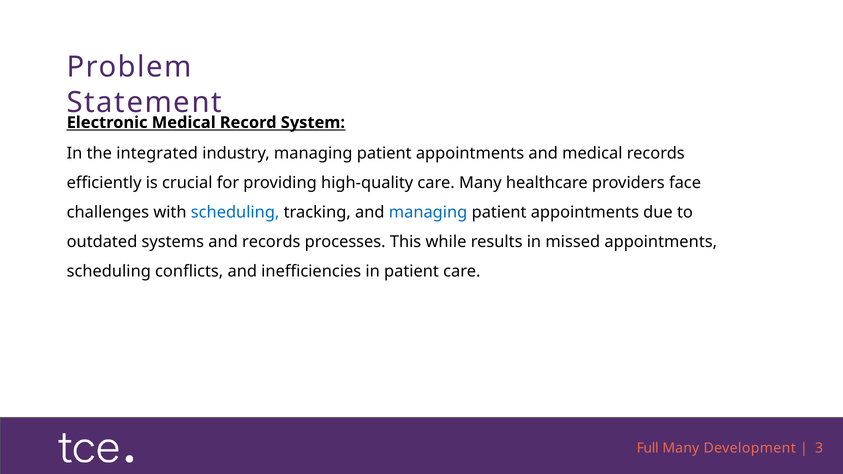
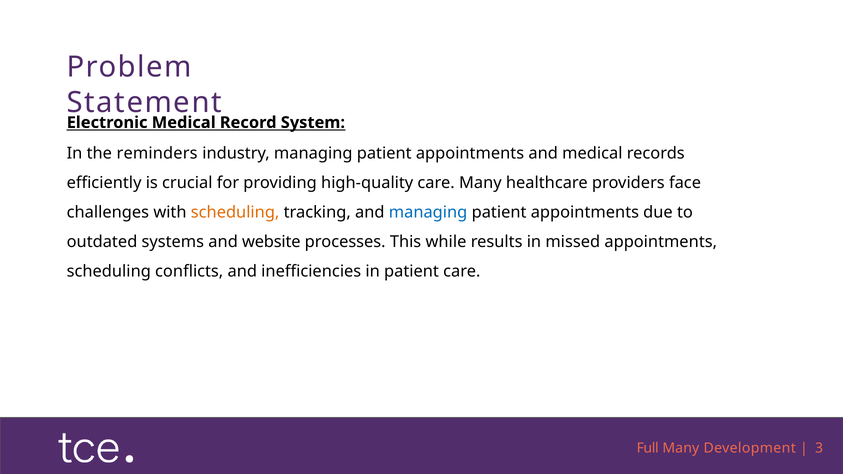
integrated: integrated -> reminders
scheduling at (235, 212) colour: blue -> orange
and records: records -> website
